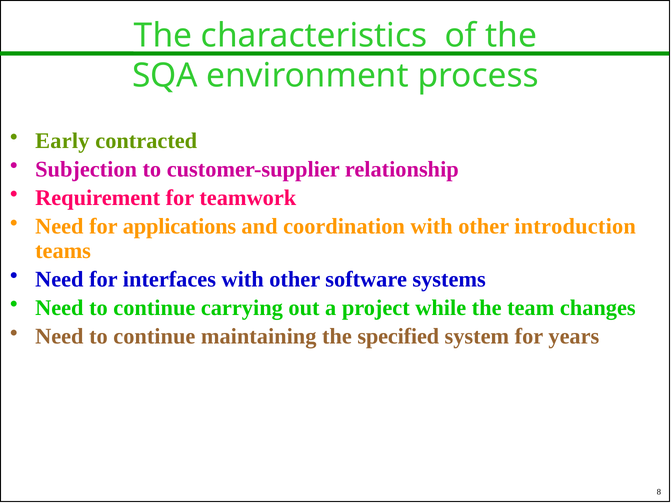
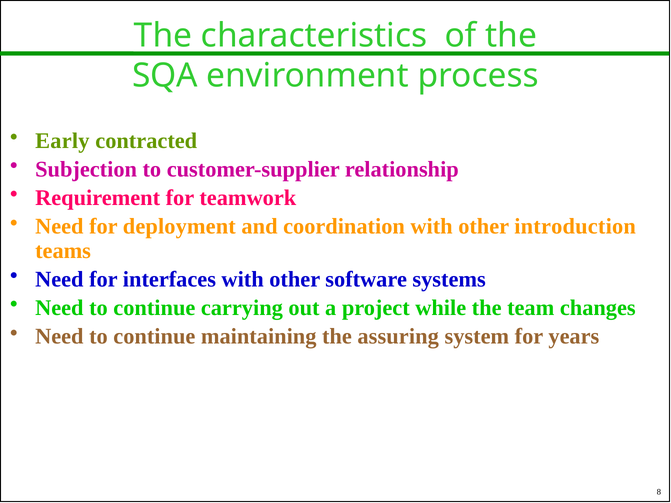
applications: applications -> deployment
specified: specified -> assuring
